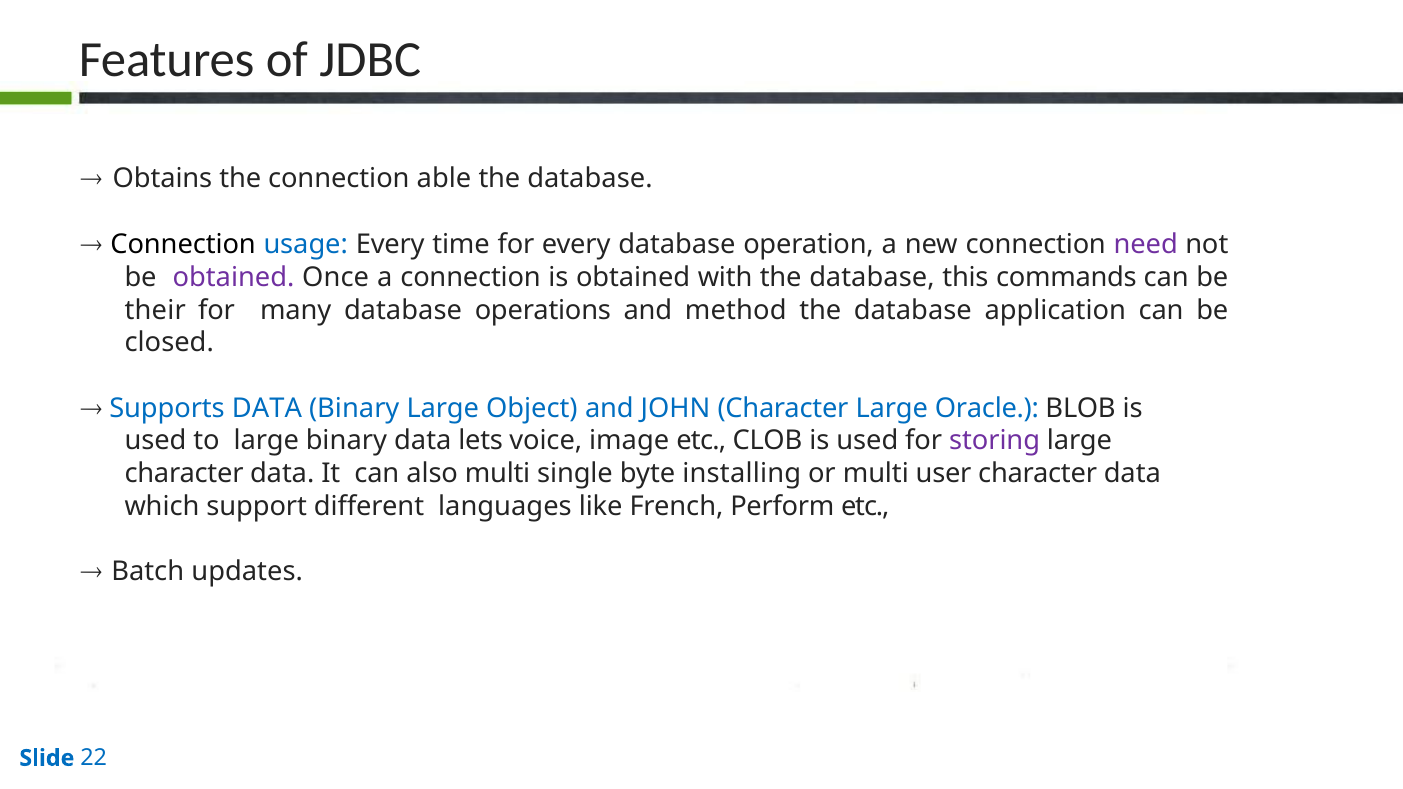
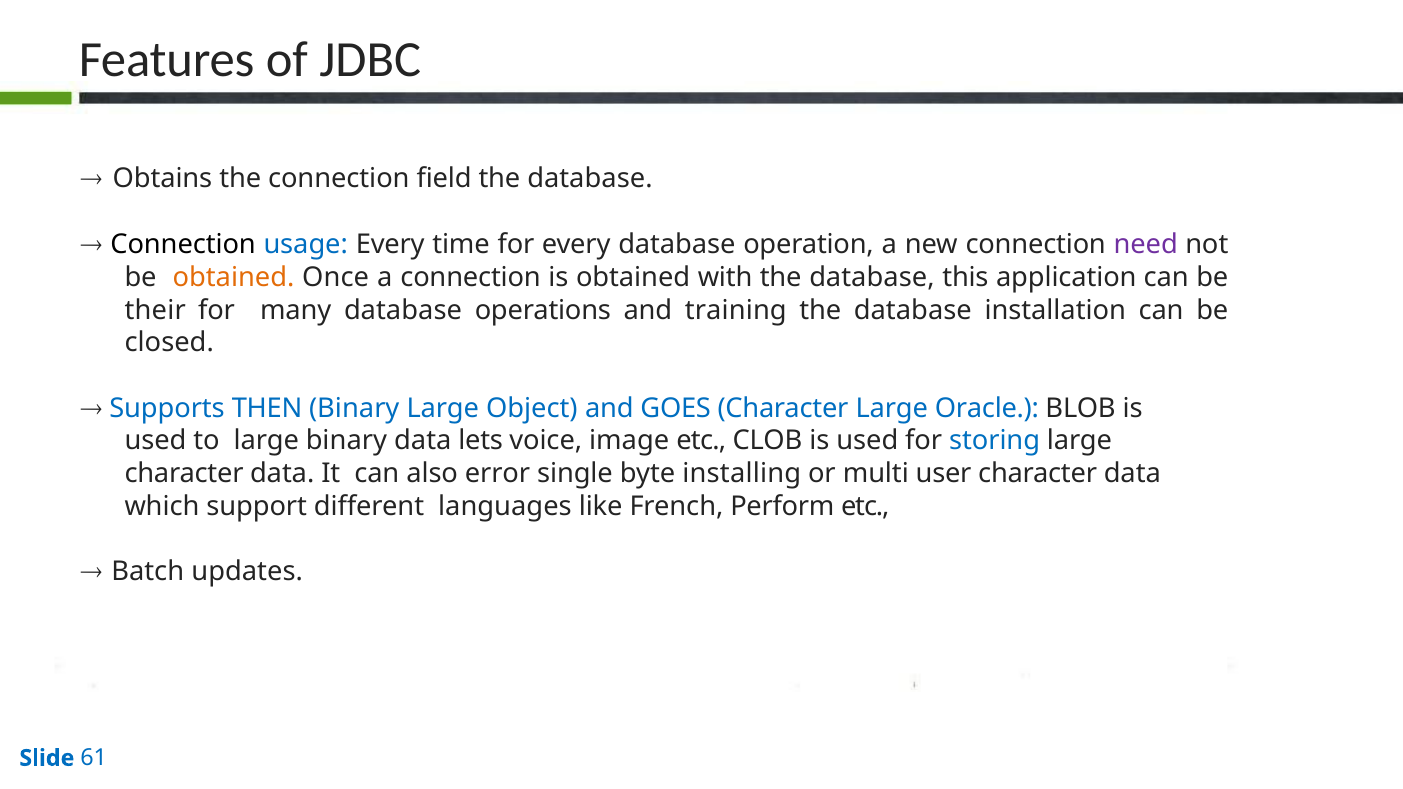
able: able -> field
obtained at (234, 277) colour: purple -> orange
commands: commands -> application
method: method -> training
application: application -> installation
Supports DATA: DATA -> THEN
JOHN: JOHN -> GOES
storing colour: purple -> blue
also multi: multi -> error
22: 22 -> 61
